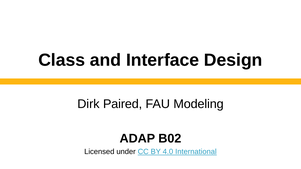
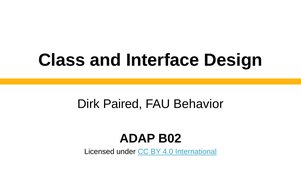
Modeling: Modeling -> Behavior
